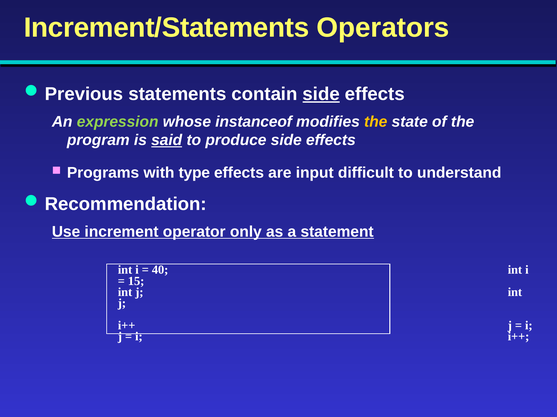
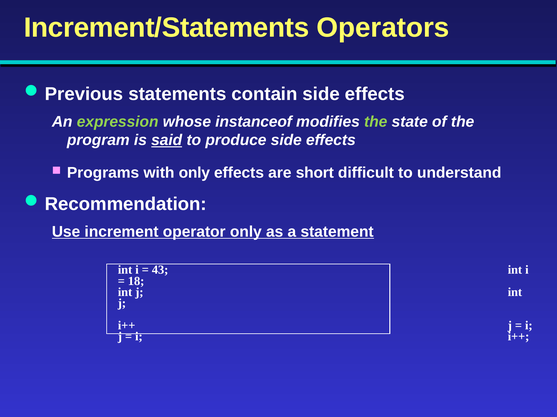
side at (321, 94) underline: present -> none
the at (376, 122) colour: yellow -> light green
with type: type -> only
input: input -> short
40: 40 -> 43
15: 15 -> 18
